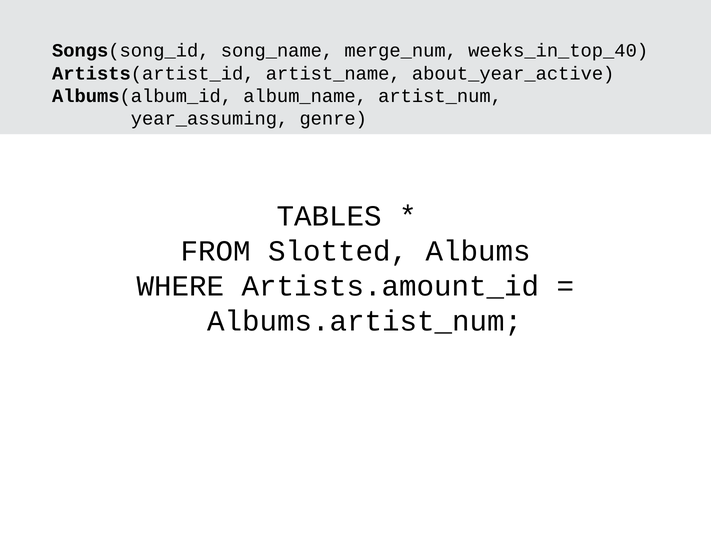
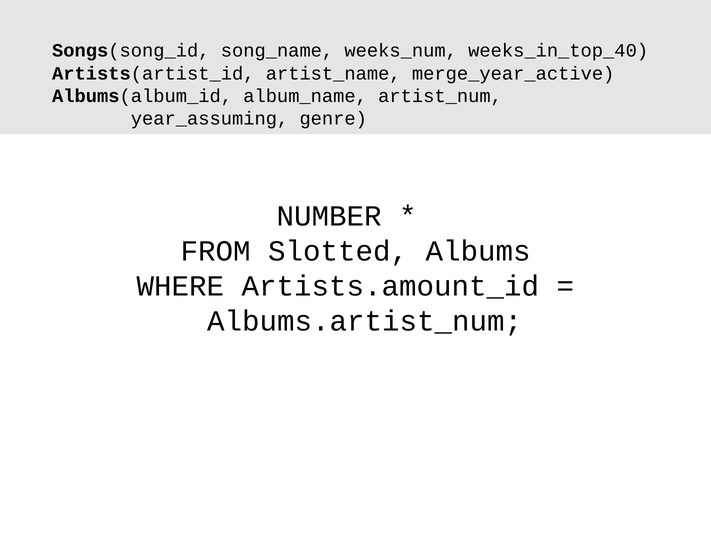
merge_num: merge_num -> weeks_num
about_year_active: about_year_active -> merge_year_active
TABLES: TABLES -> NUMBER
